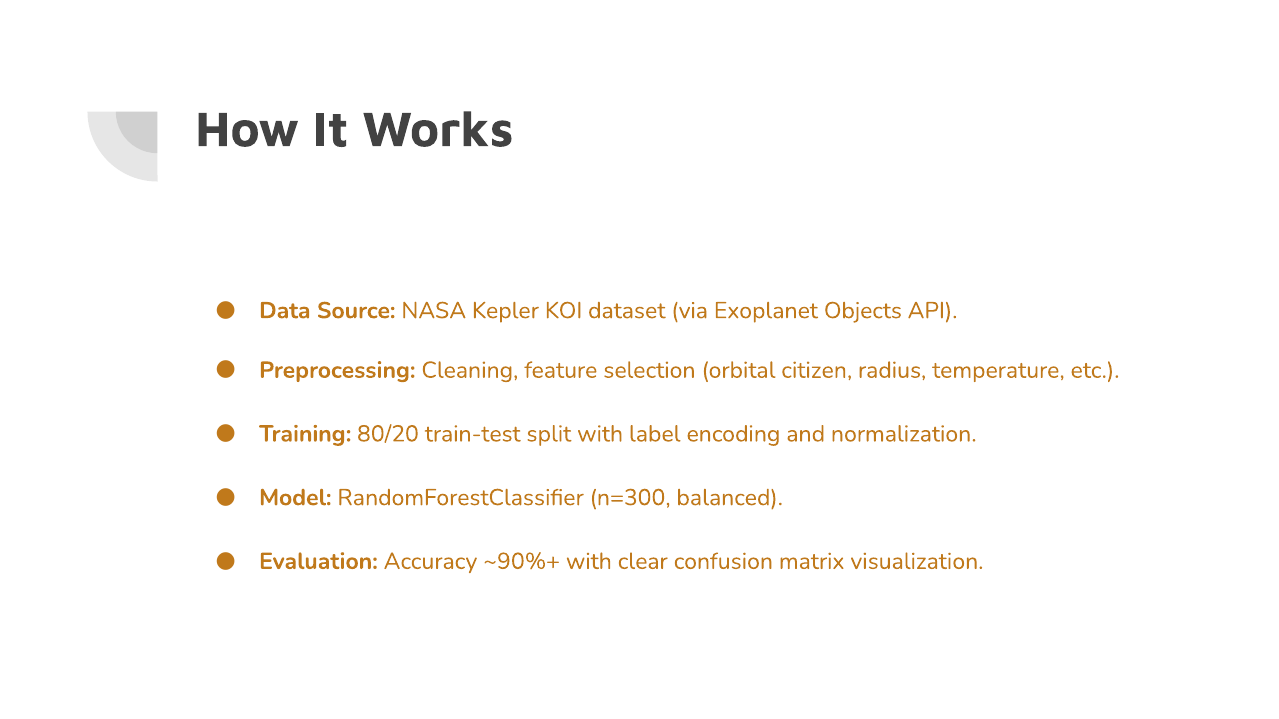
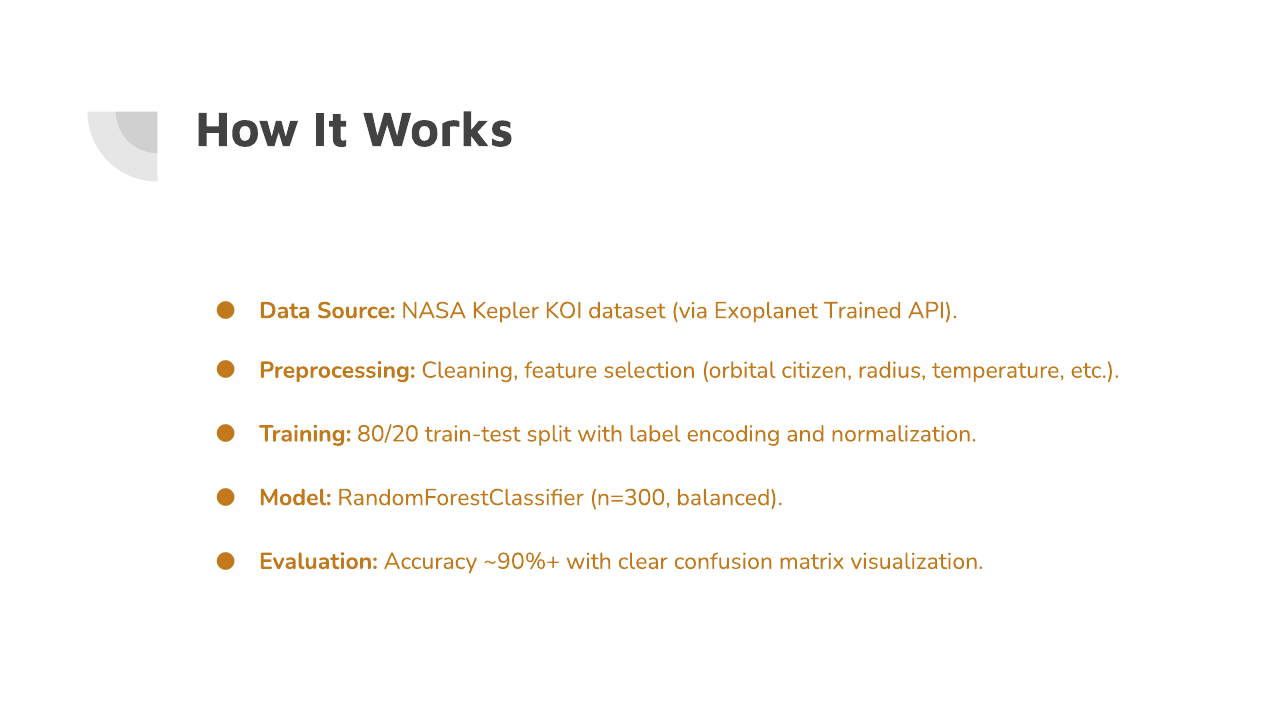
Objects: Objects -> Trained
